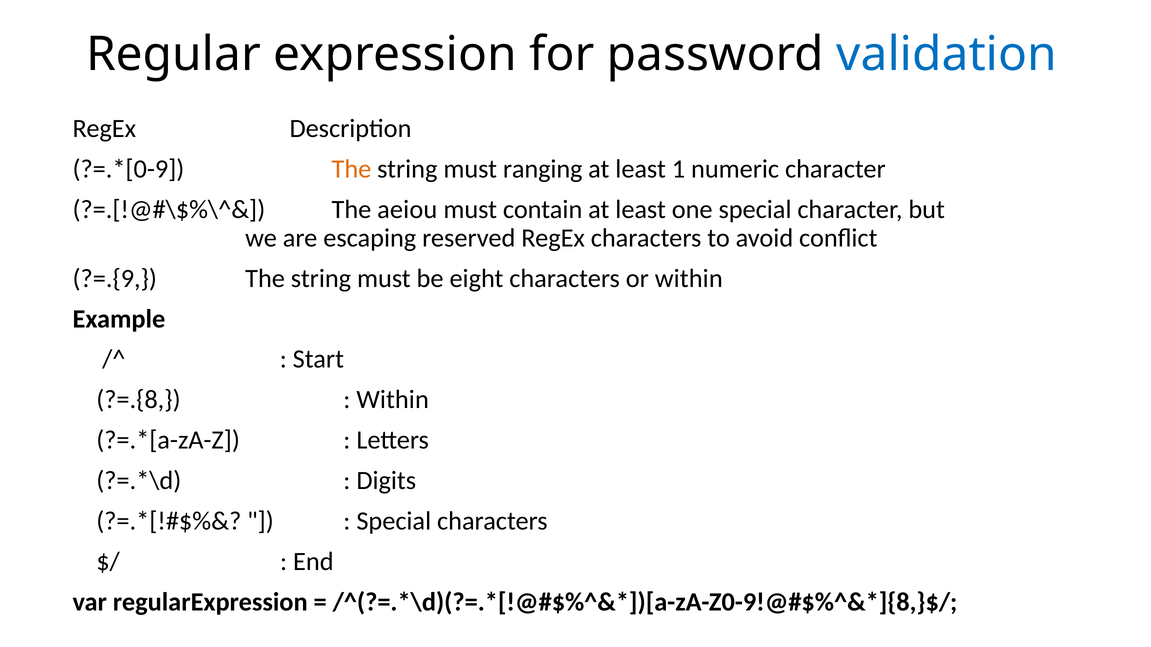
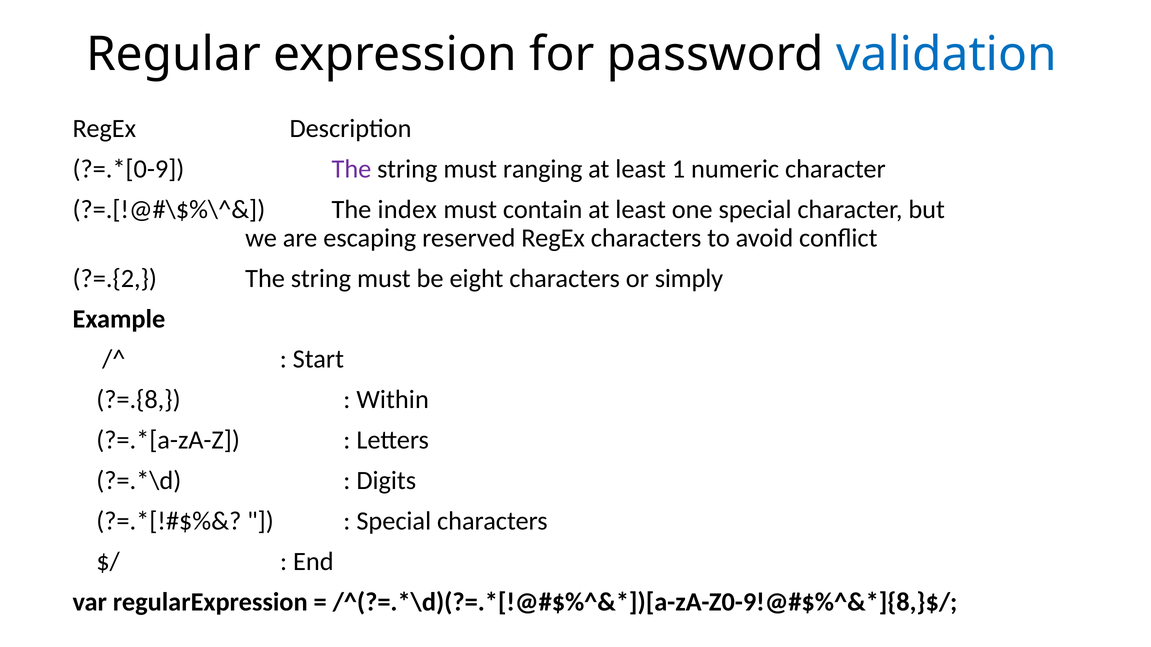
The at (351, 169) colour: orange -> purple
aeiou: aeiou -> index
?=.{9: ?=.{9 -> ?=.{2
or within: within -> simply
